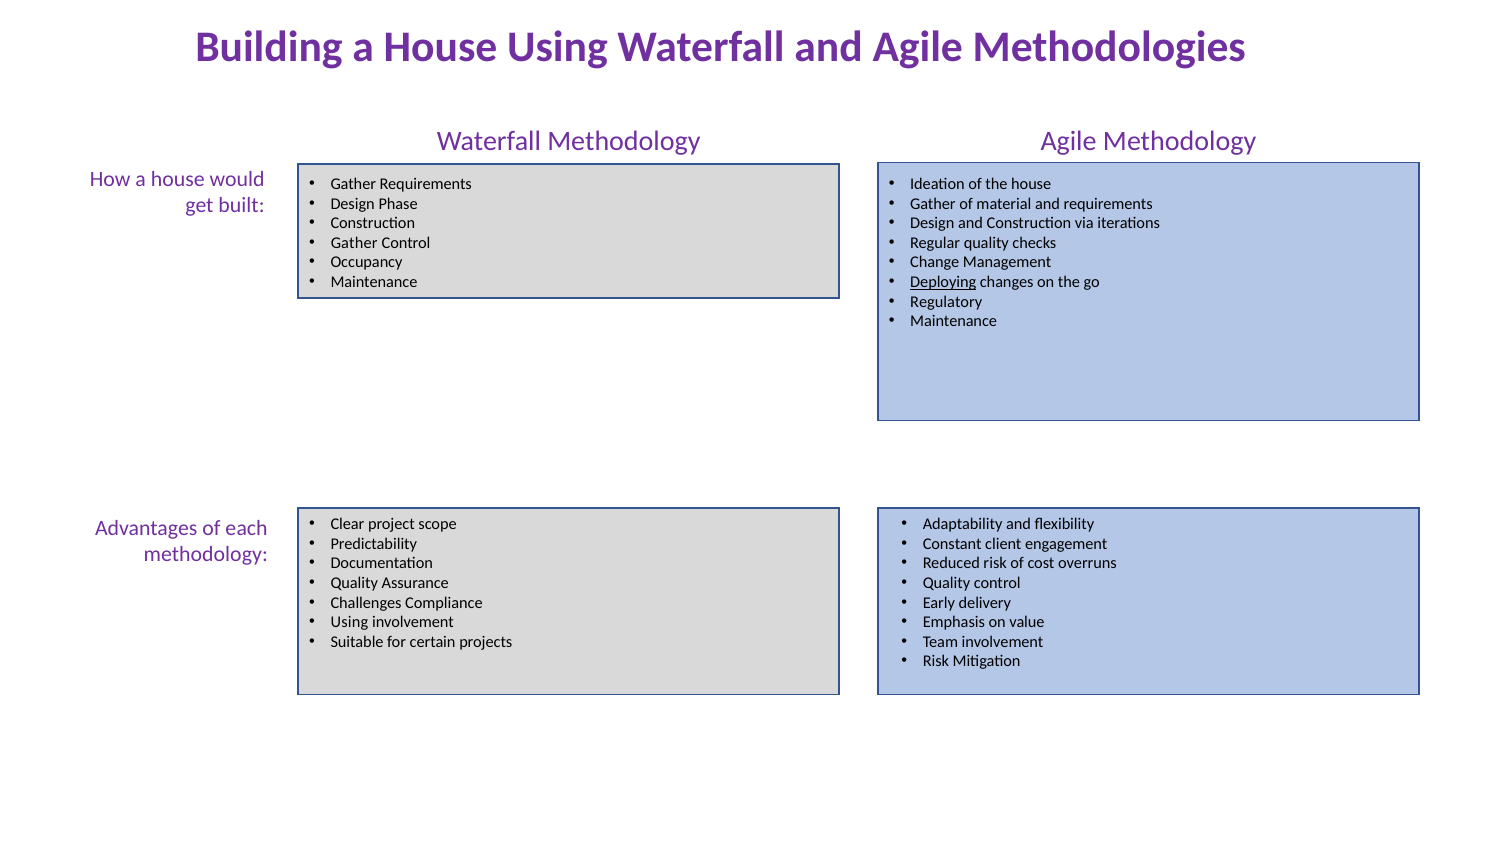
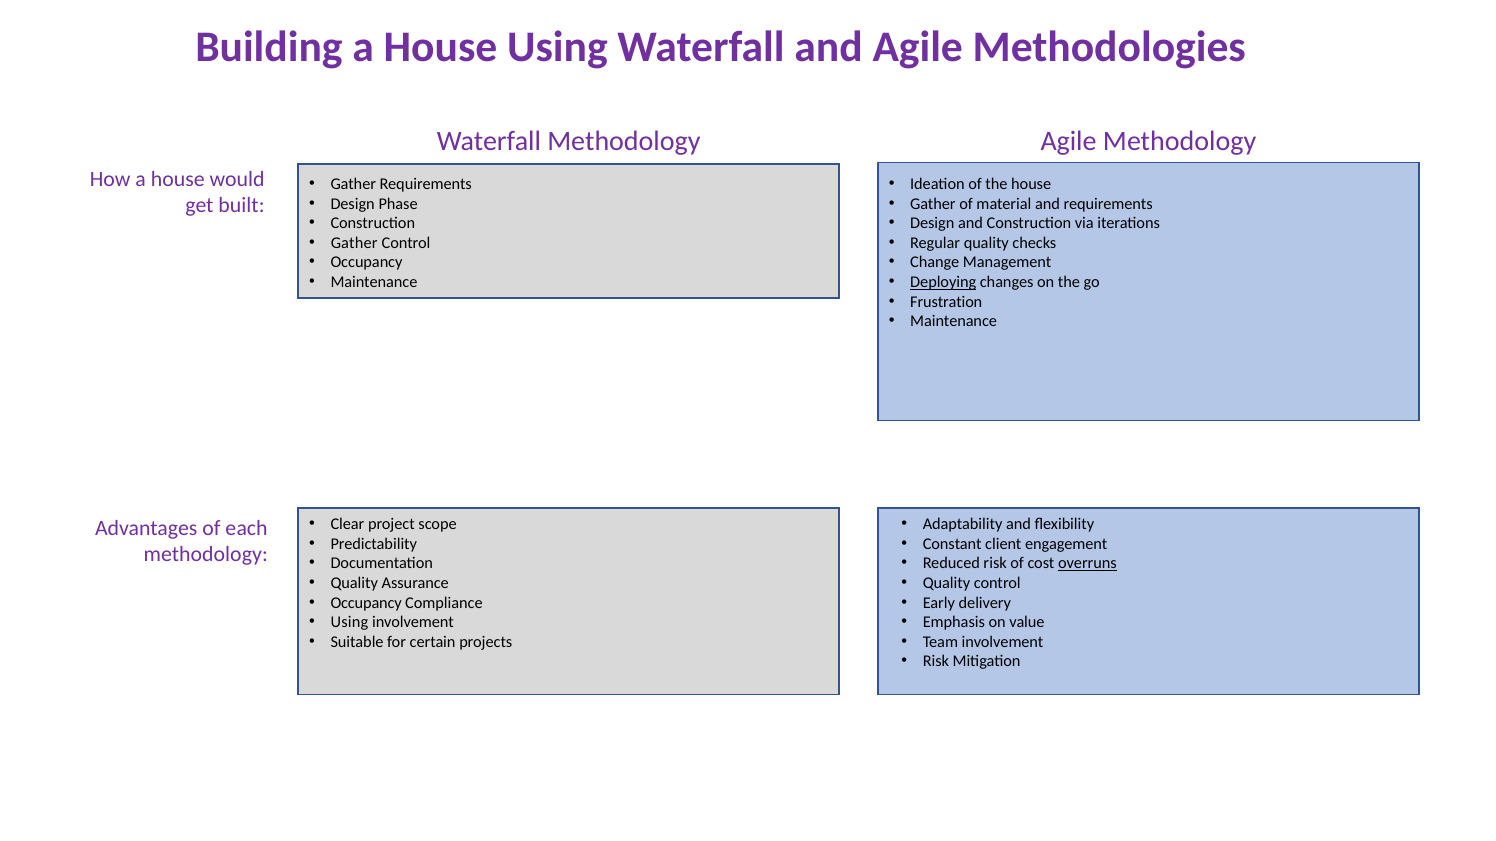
Regulatory: Regulatory -> Frustration
overruns underline: none -> present
Challenges at (366, 603): Challenges -> Occupancy
